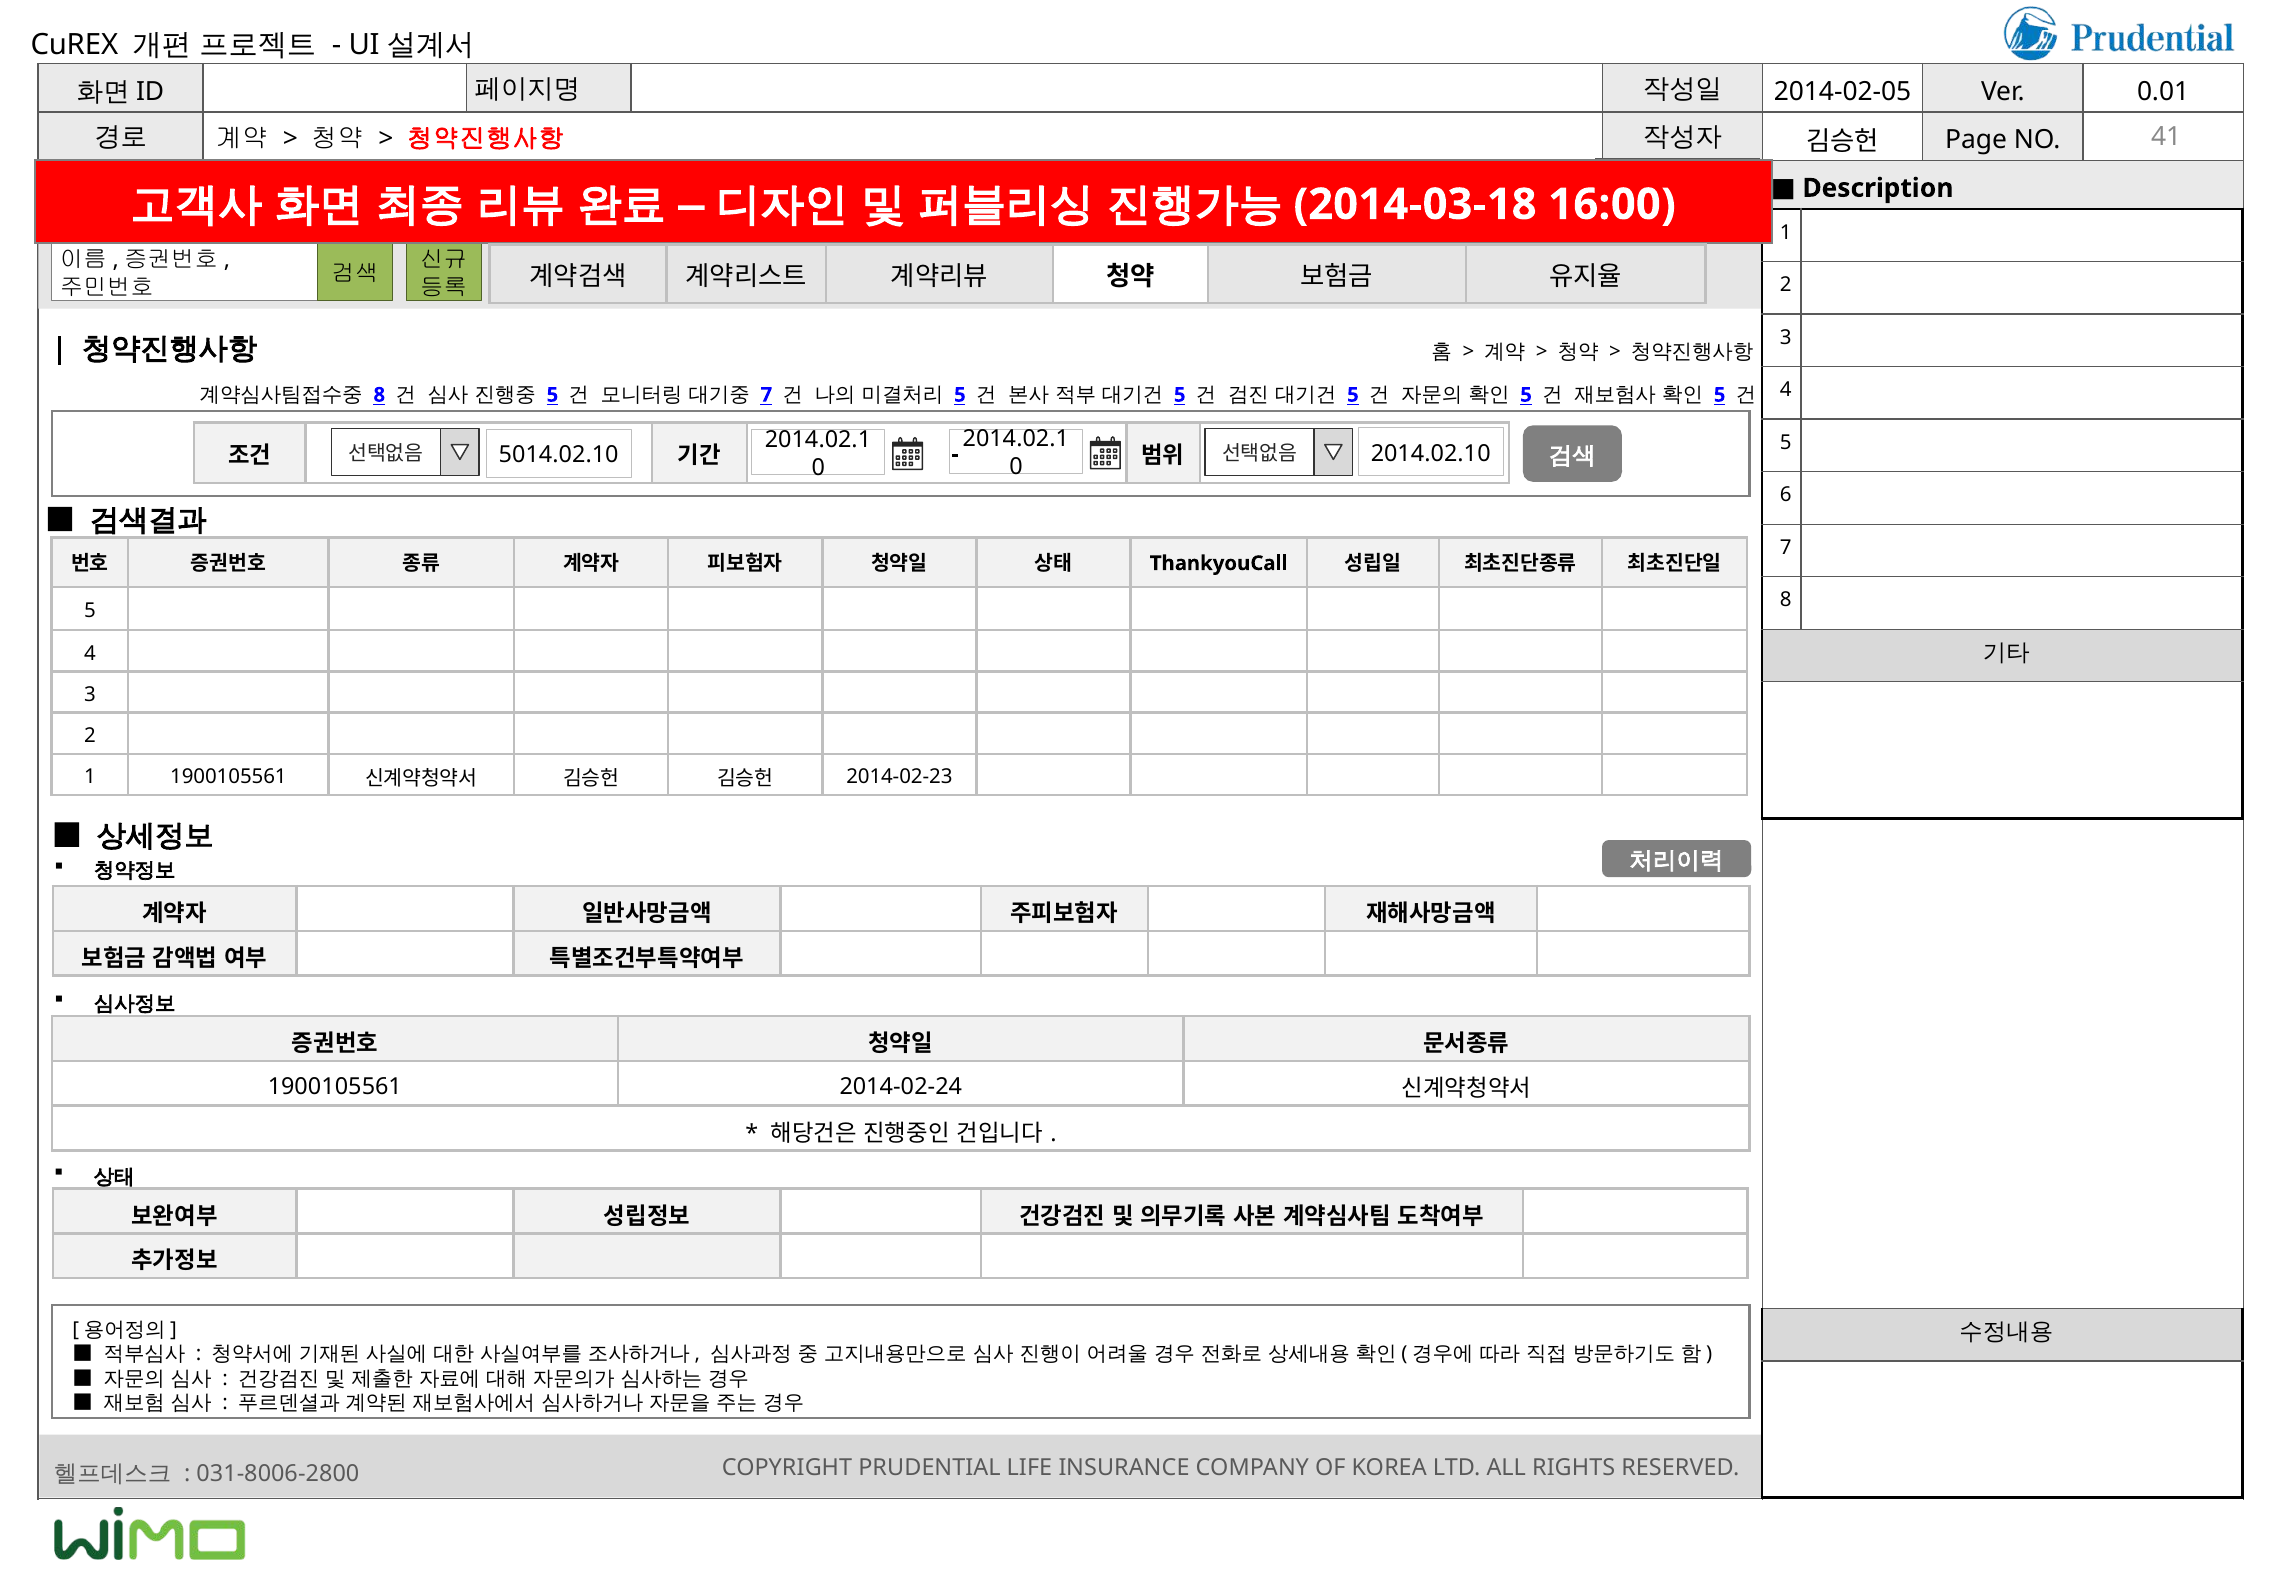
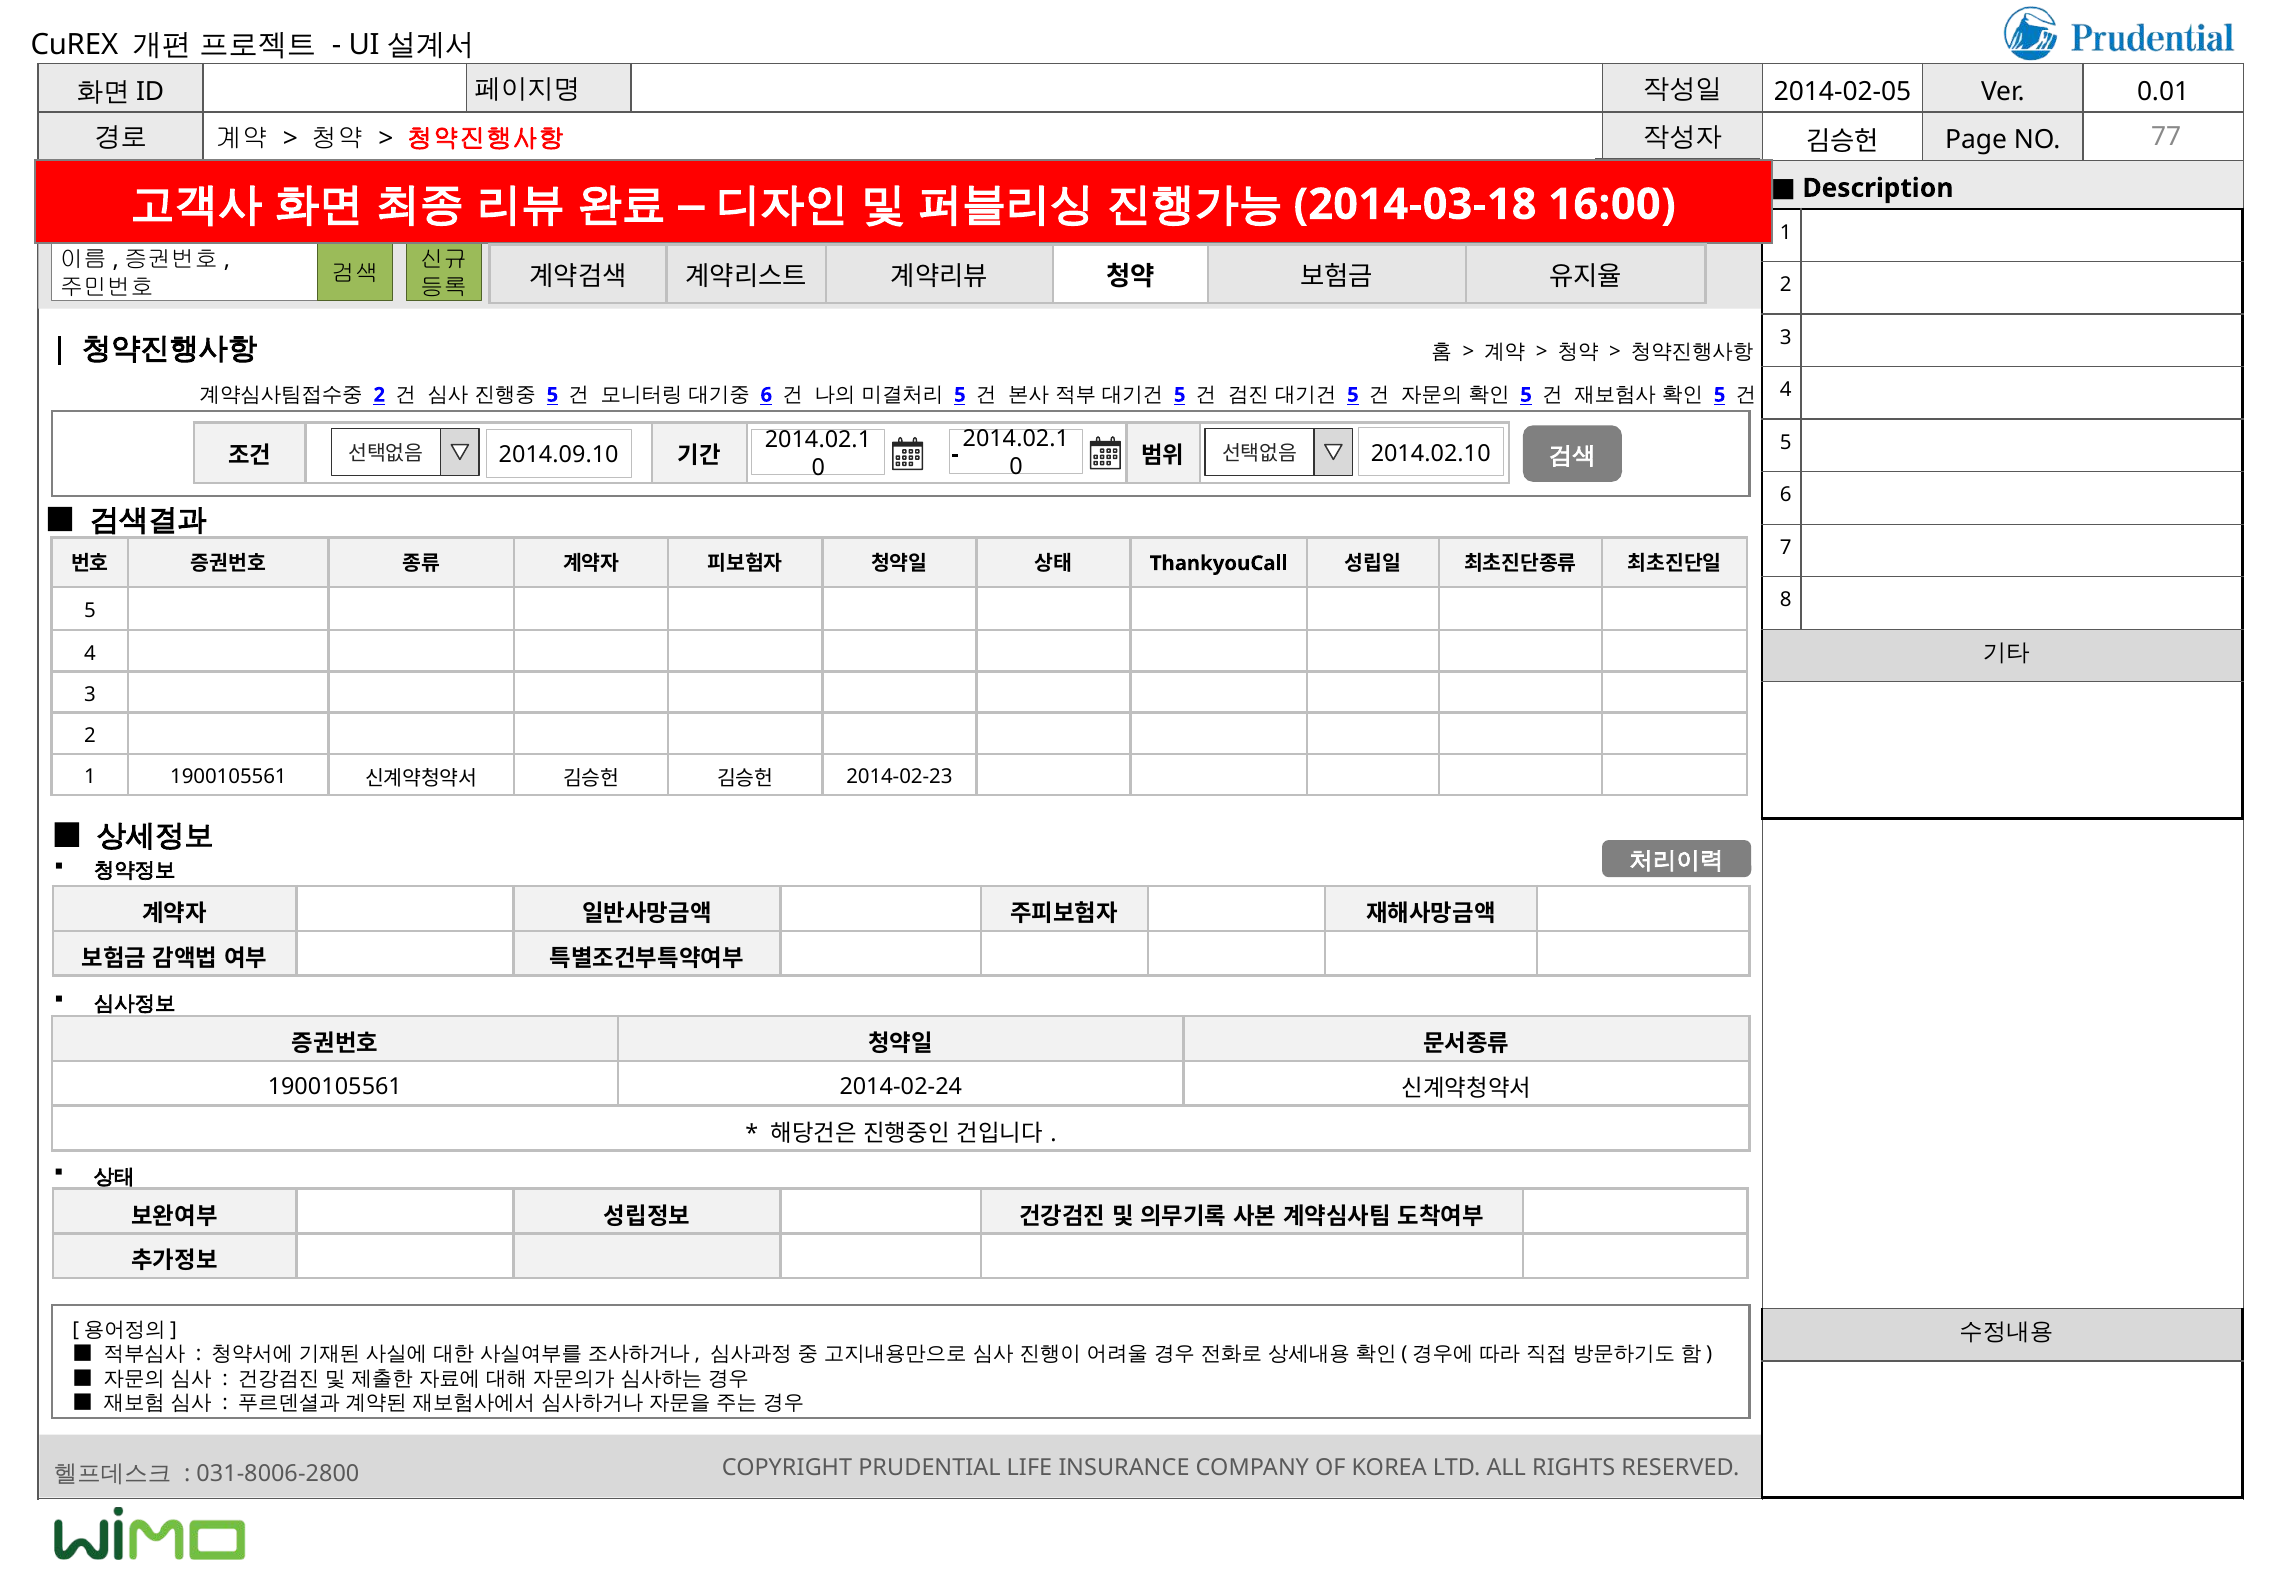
41: 41 -> 77
8 at (379, 395): 8 -> 2
7 at (766, 395): 7 -> 6
5014.02.10: 5014.02.10 -> 2014.09.10
